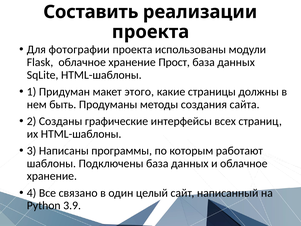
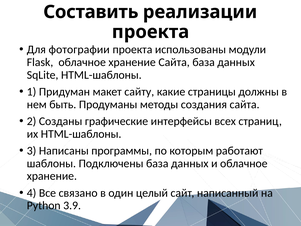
хранение Прост: Прост -> Сайта
этого: этого -> сайту
